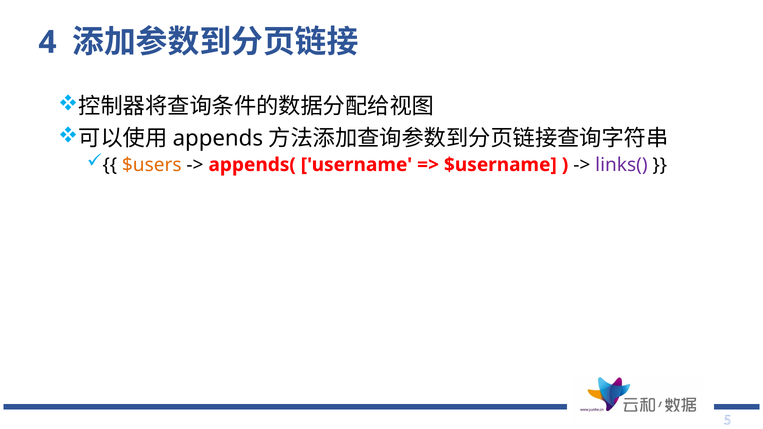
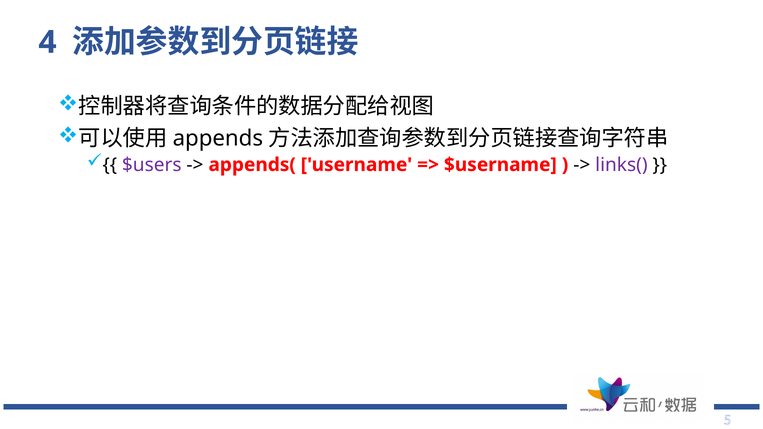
$users colour: orange -> purple
